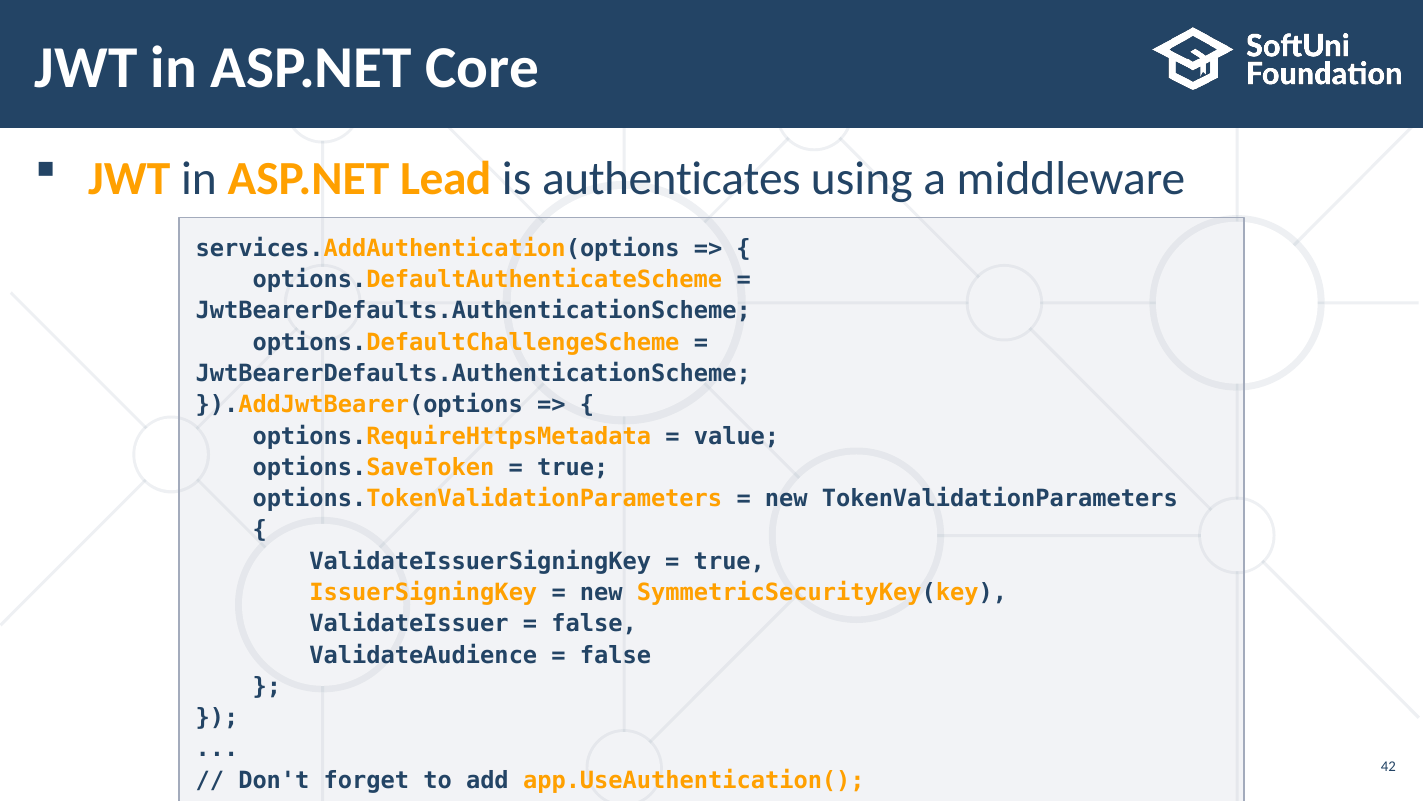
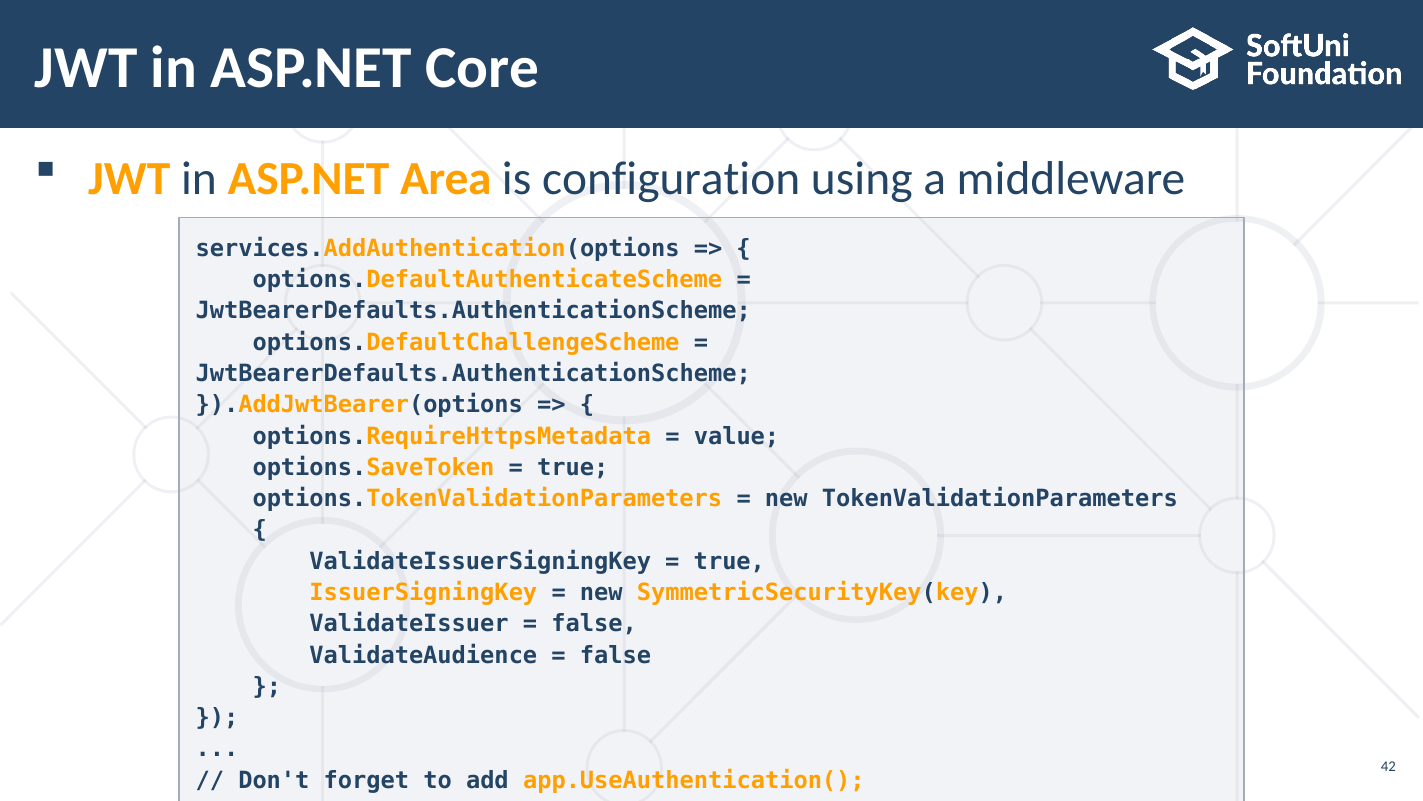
Lead: Lead -> Area
authenticates: authenticates -> configuration
